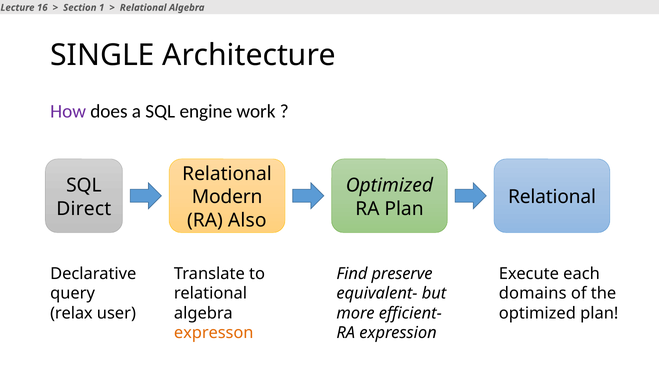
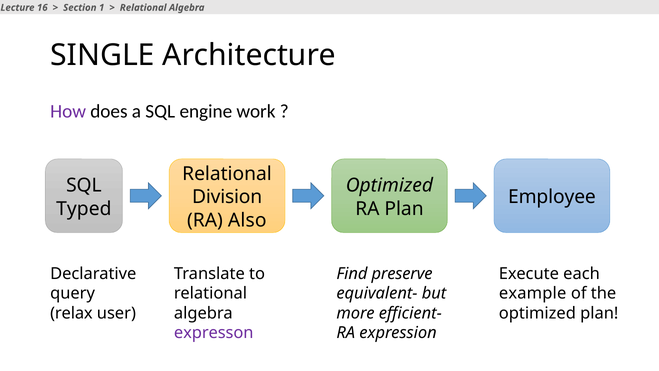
Modern: Modern -> Division
Relational at (552, 197): Relational -> Employee
Direct: Direct -> Typed
domains: domains -> example
expresson colour: orange -> purple
